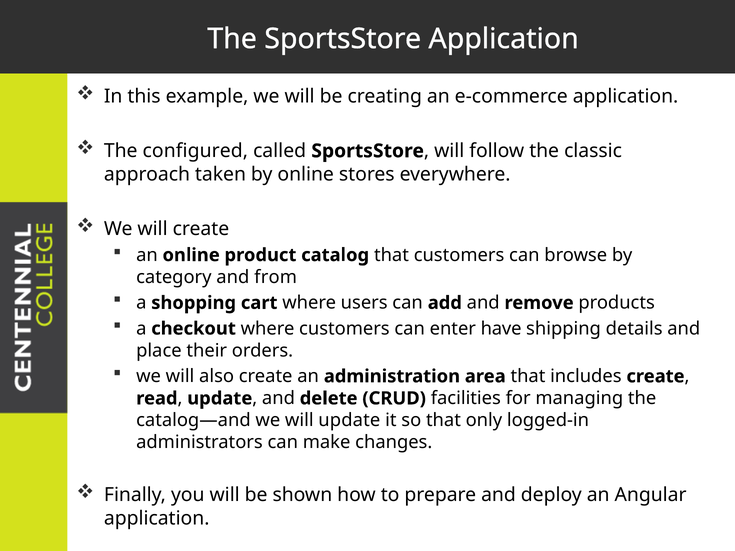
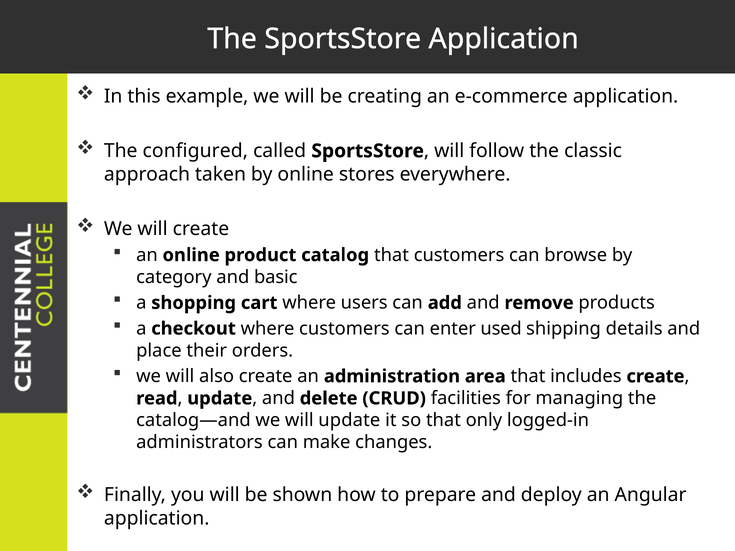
from: from -> basic
have: have -> used
